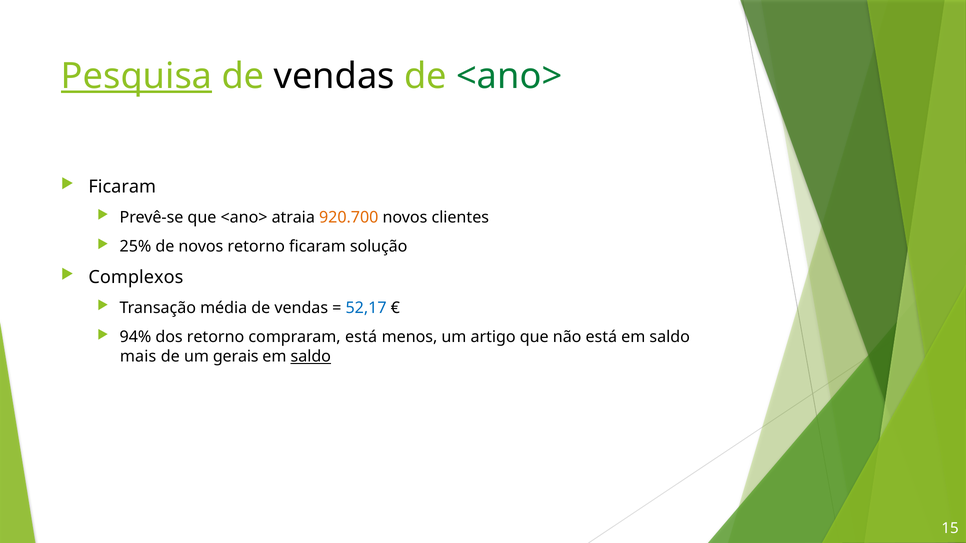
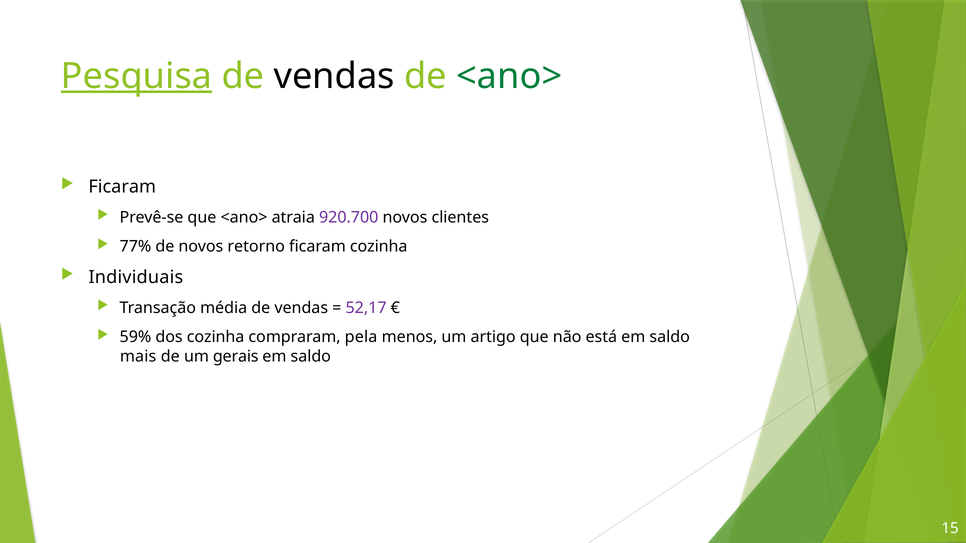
920.700 colour: orange -> purple
25%: 25% -> 77%
ficaram solução: solução -> cozinha
Complexos: Complexos -> Individuais
52,17 colour: blue -> purple
94%: 94% -> 59%
dos retorno: retorno -> cozinha
compraram está: está -> pela
saldo at (311, 357) underline: present -> none
